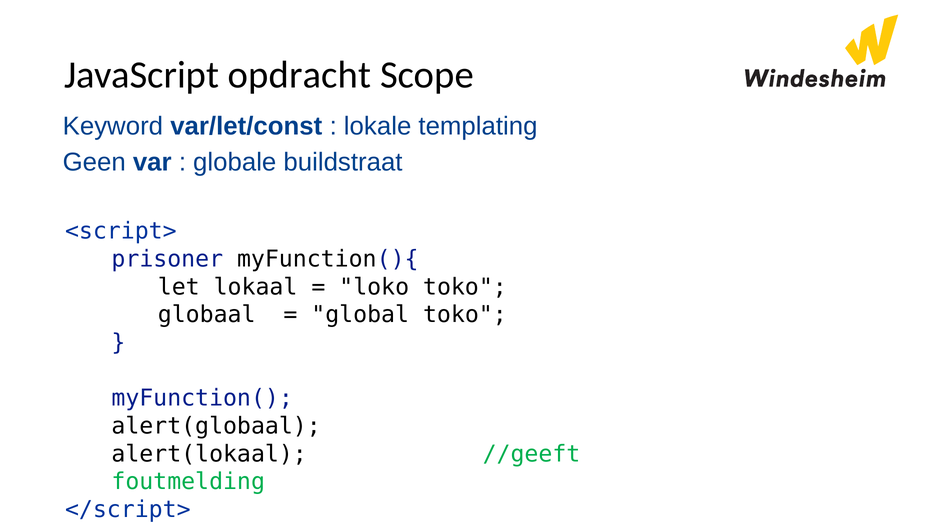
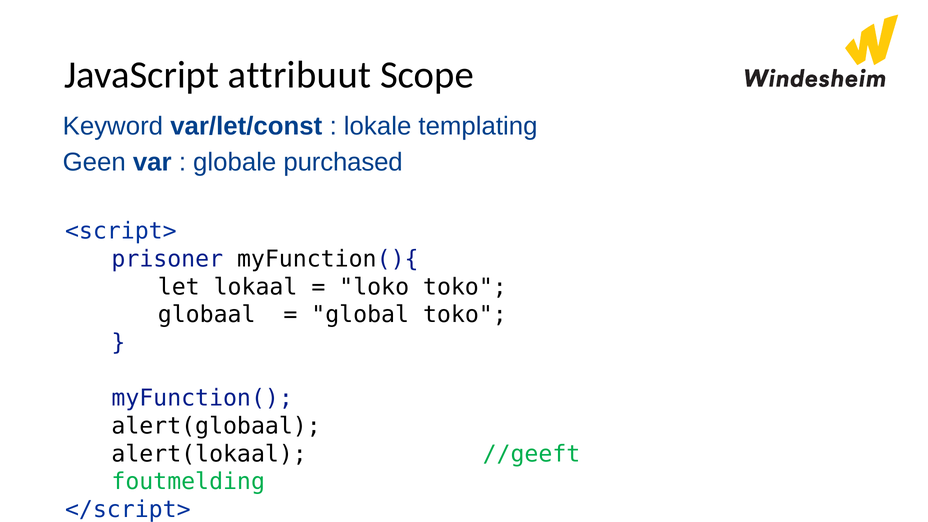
opdracht: opdracht -> attribuut
buildstraat: buildstraat -> purchased
